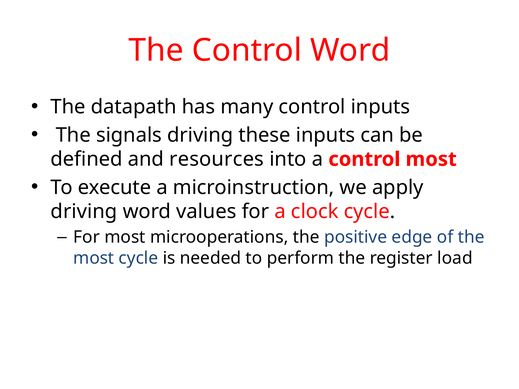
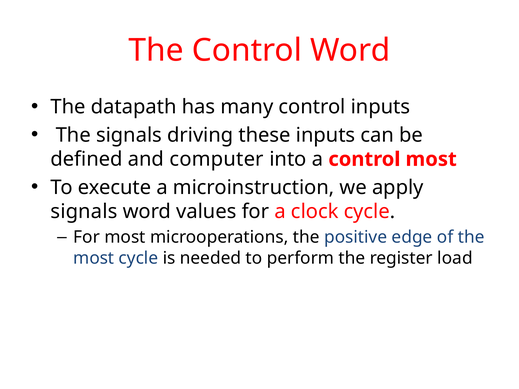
resources: resources -> computer
driving at (84, 212): driving -> signals
